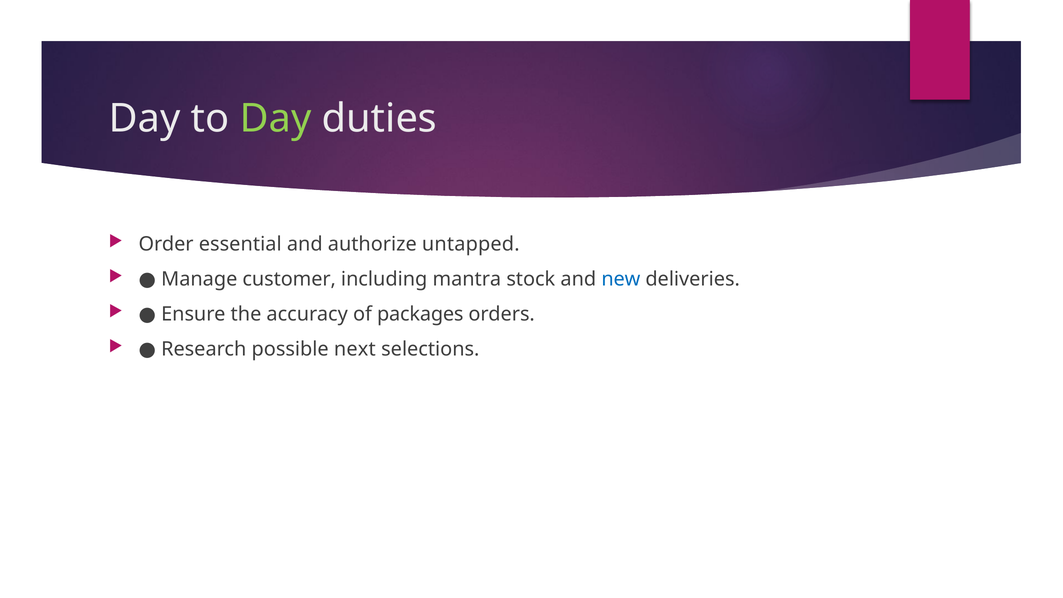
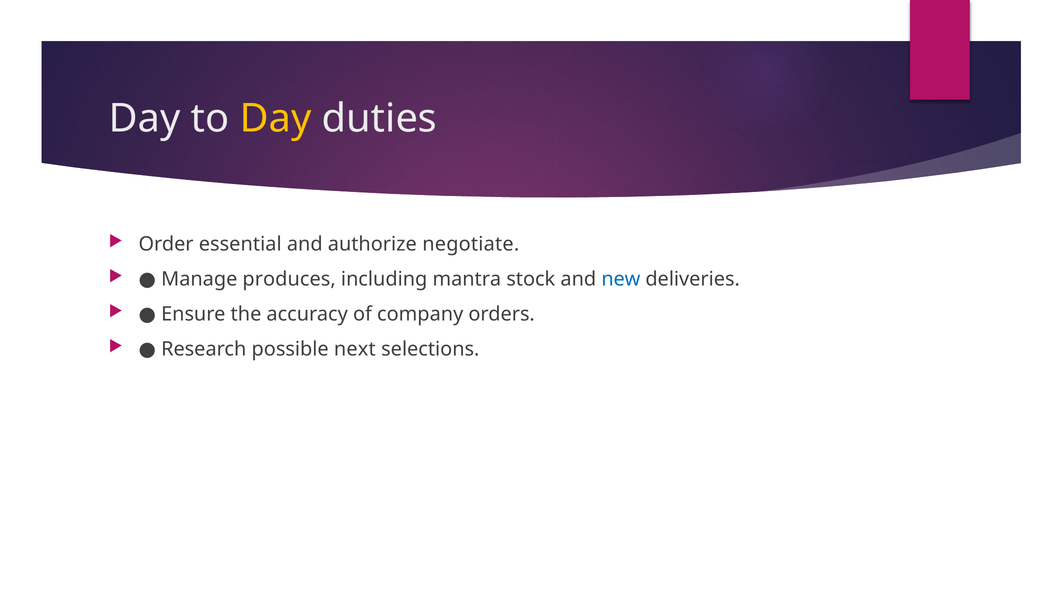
Day at (276, 118) colour: light green -> yellow
untapped: untapped -> negotiate
customer: customer -> produces
packages: packages -> company
